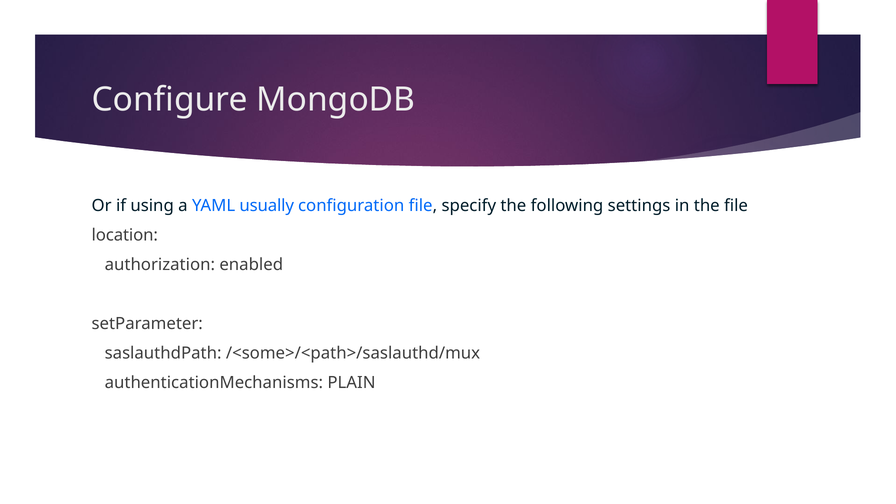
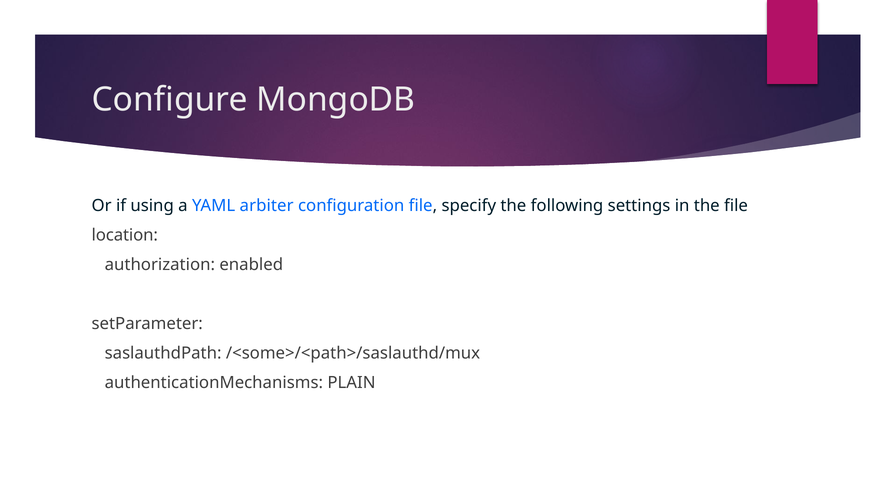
usually: usually -> arbiter
